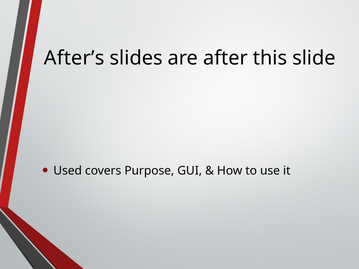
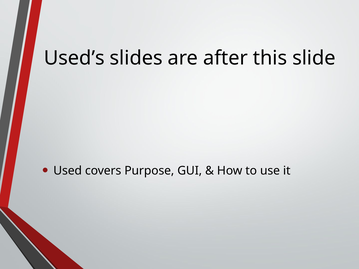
After’s: After’s -> Used’s
